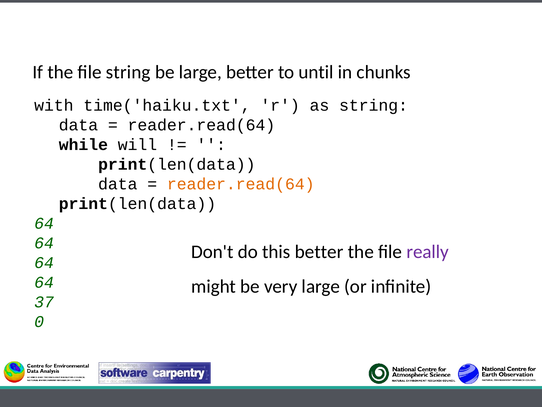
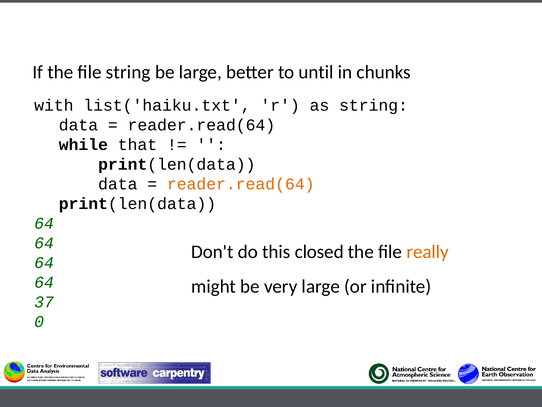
time('haiku.txt: time('haiku.txt -> list('haiku.txt
will: will -> that
this better: better -> closed
really colour: purple -> orange
